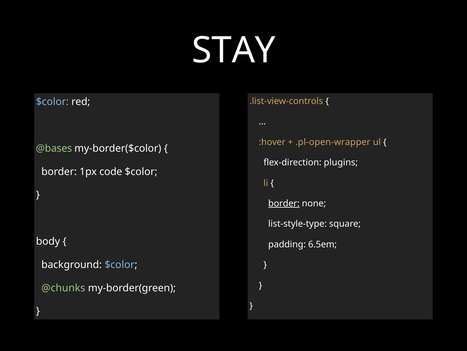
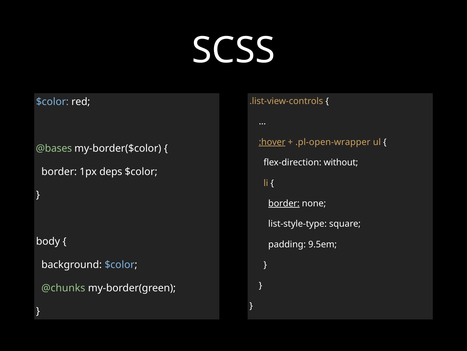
STAY: STAY -> SCSS
:hover underline: none -> present
plugins: plugins -> without
code: code -> deps
6.5em: 6.5em -> 9.5em
